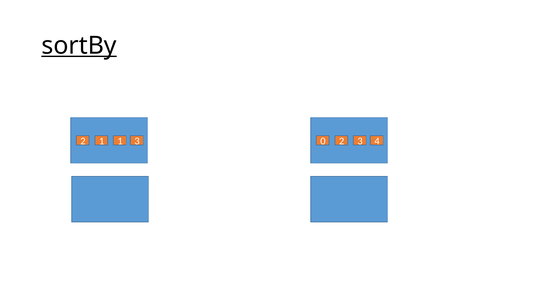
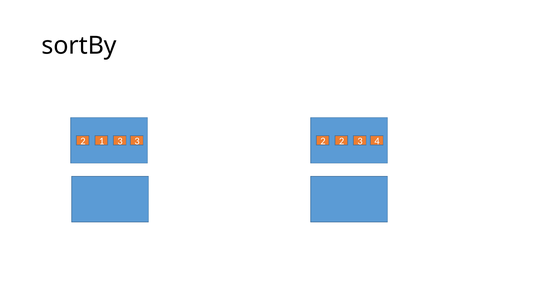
sortBy underline: present -> none
1 1: 1 -> 3
3 0: 0 -> 2
